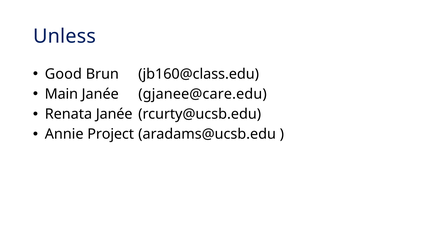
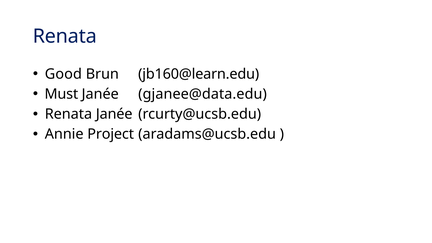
Unless at (65, 36): Unless -> Renata
jb160@class.edu: jb160@class.edu -> jb160@learn.edu
Main: Main -> Must
gjanee@care.edu: gjanee@care.edu -> gjanee@data.edu
